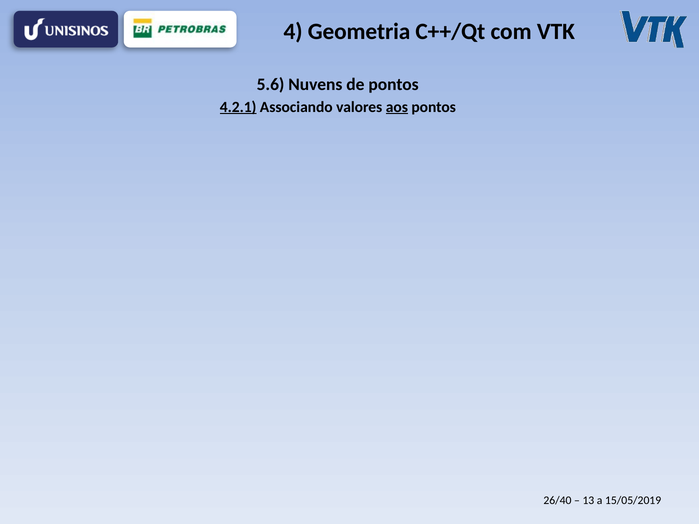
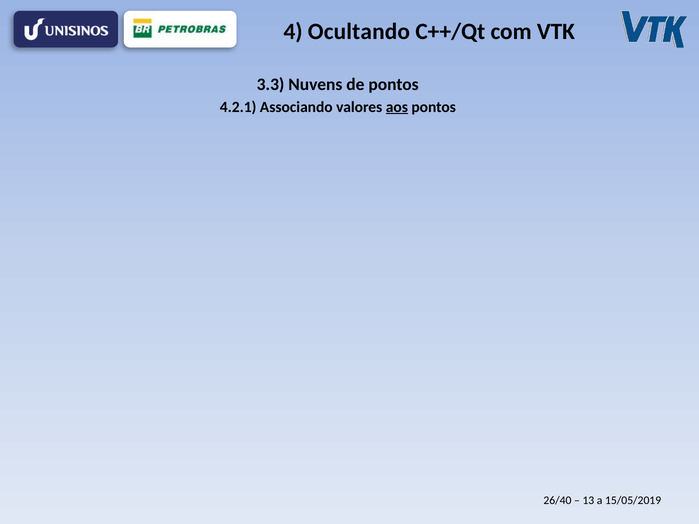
Geometria: Geometria -> Ocultando
5.6: 5.6 -> 3.3
4.2.1 underline: present -> none
